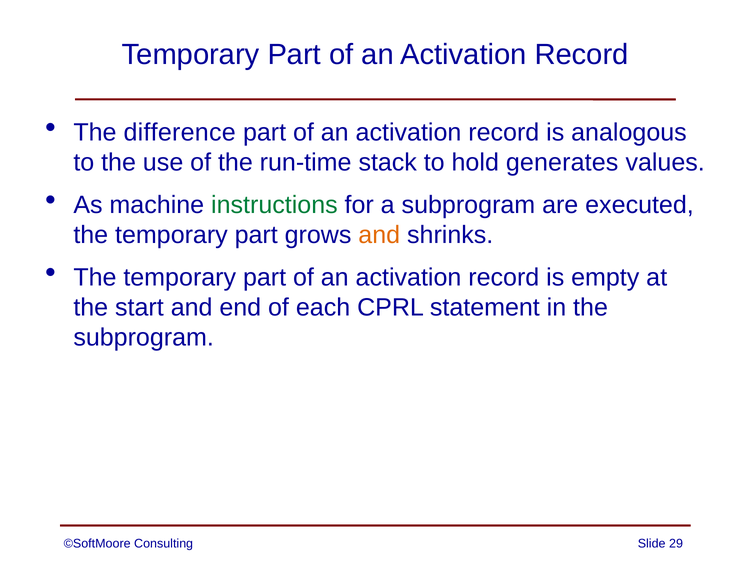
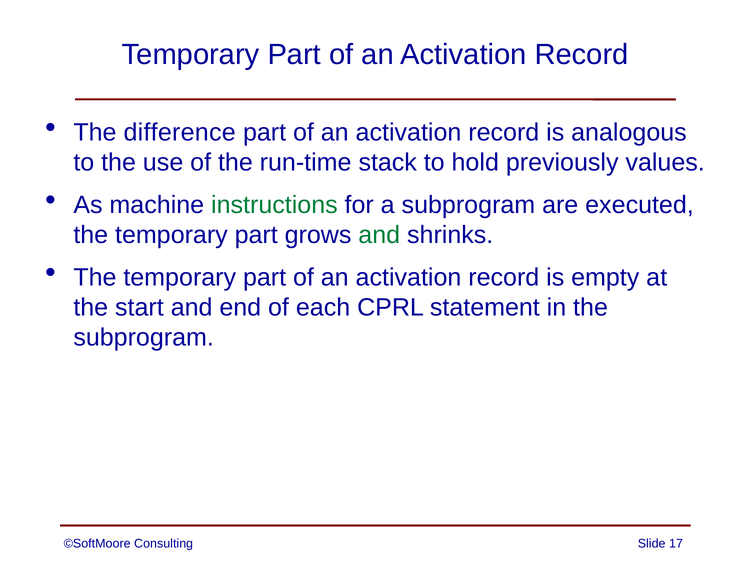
generates: generates -> previously
and at (379, 235) colour: orange -> green
29: 29 -> 17
